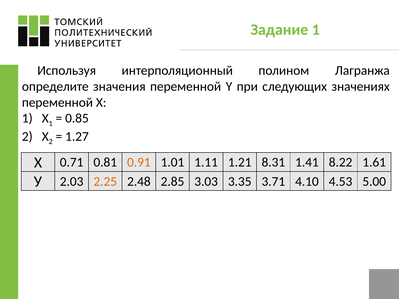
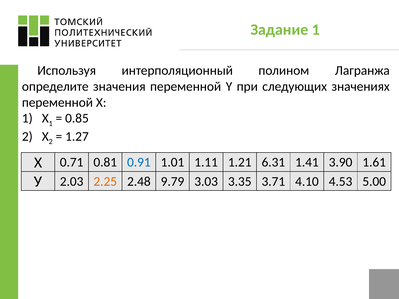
0.91 colour: orange -> blue
8.31: 8.31 -> 6.31
8.22: 8.22 -> 3.90
2.85: 2.85 -> 9.79
